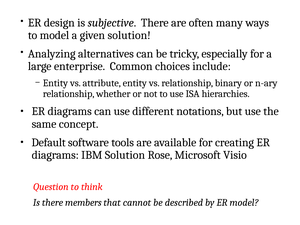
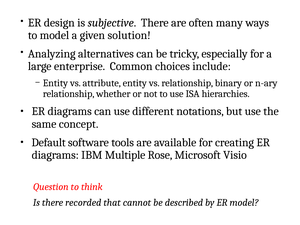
IBM Solution: Solution -> Multiple
members: members -> recorded
